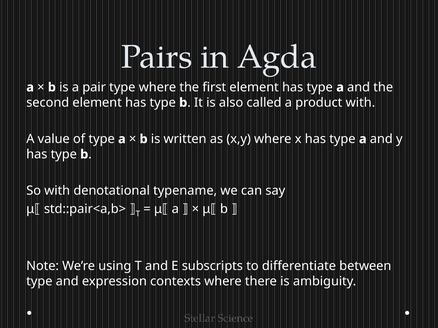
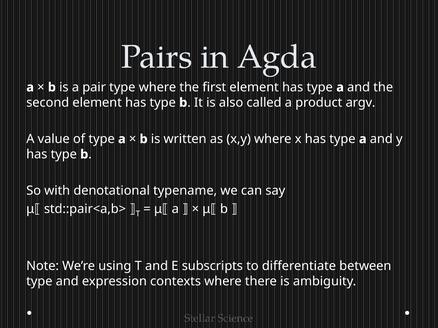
product with: with -> argv
